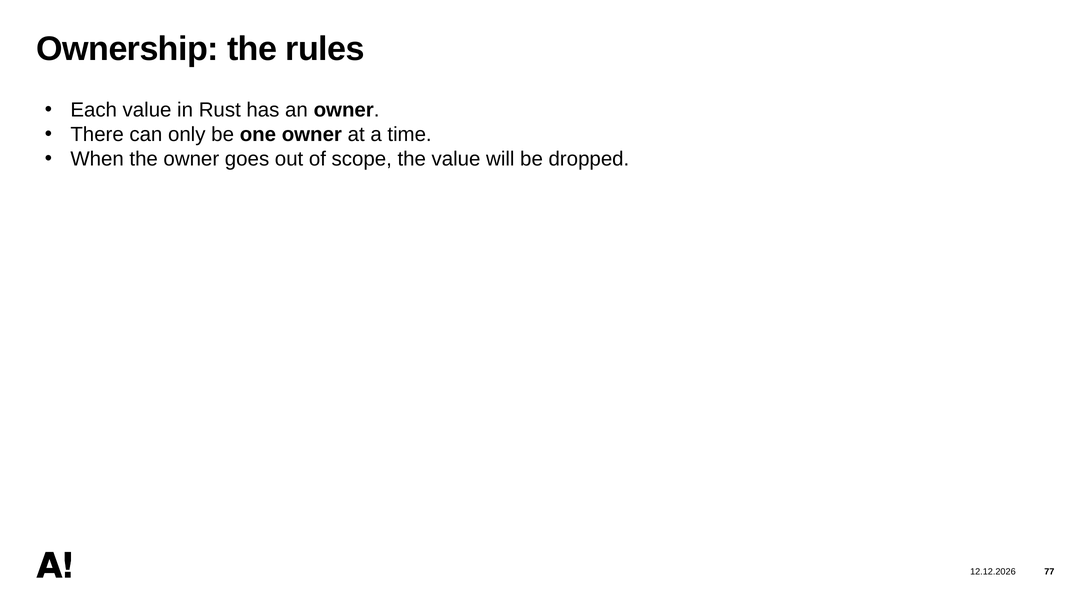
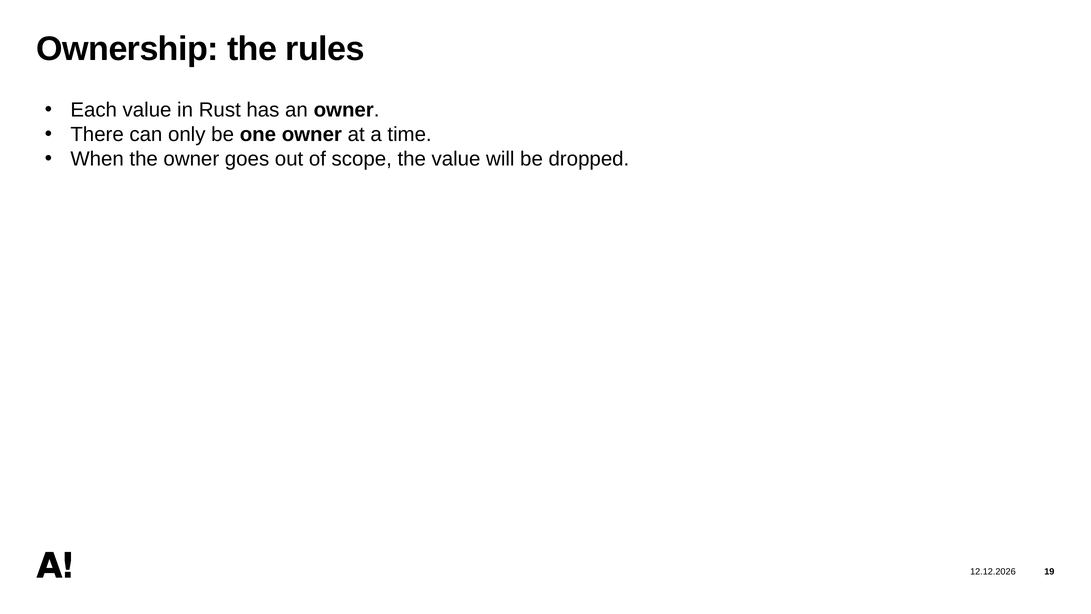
77: 77 -> 19
